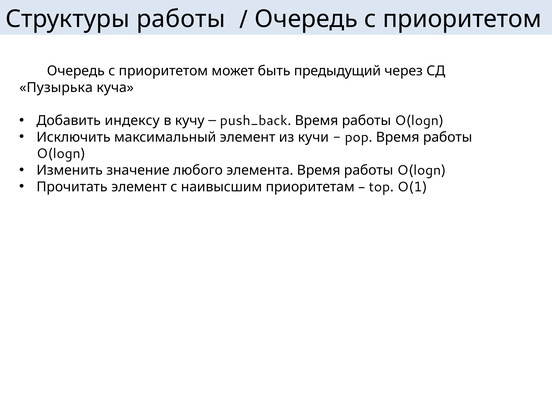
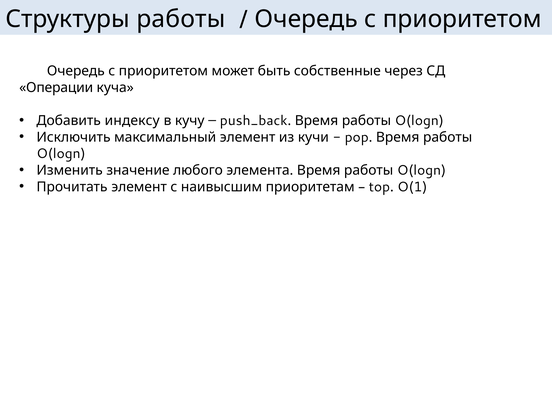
предыдущий: предыдущий -> собственные
Пузырька: Пузырька -> Операции
